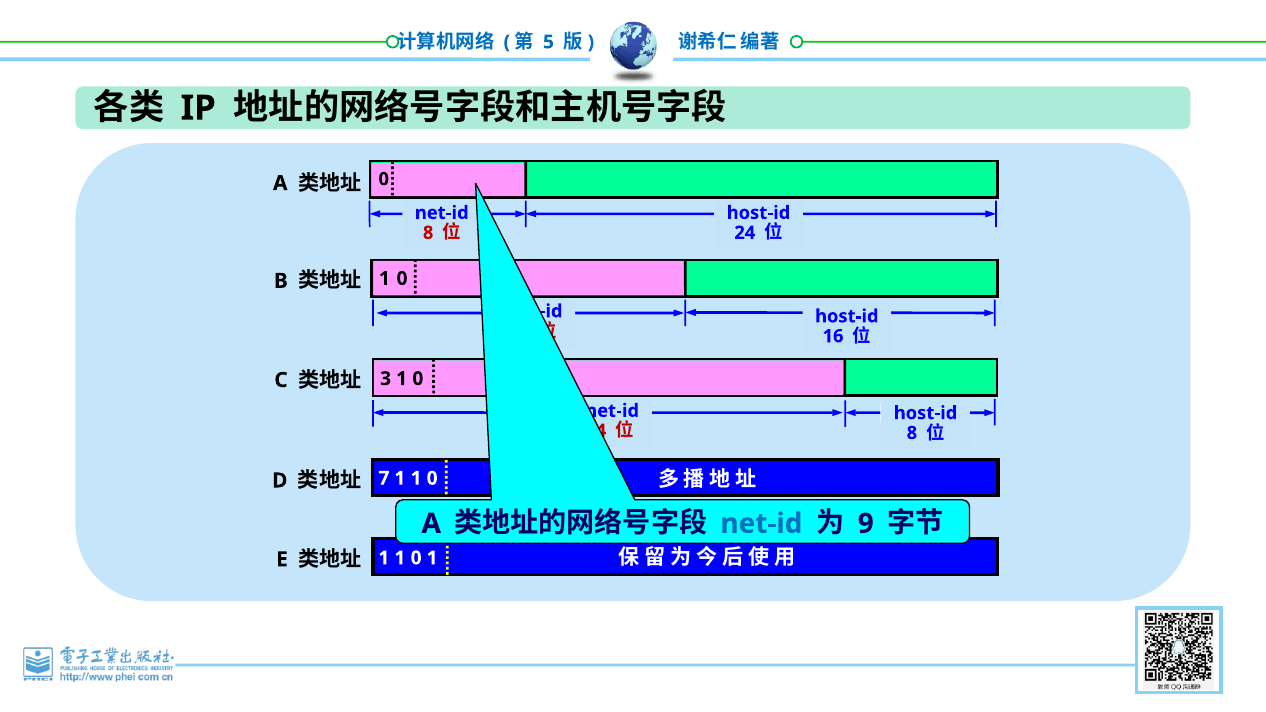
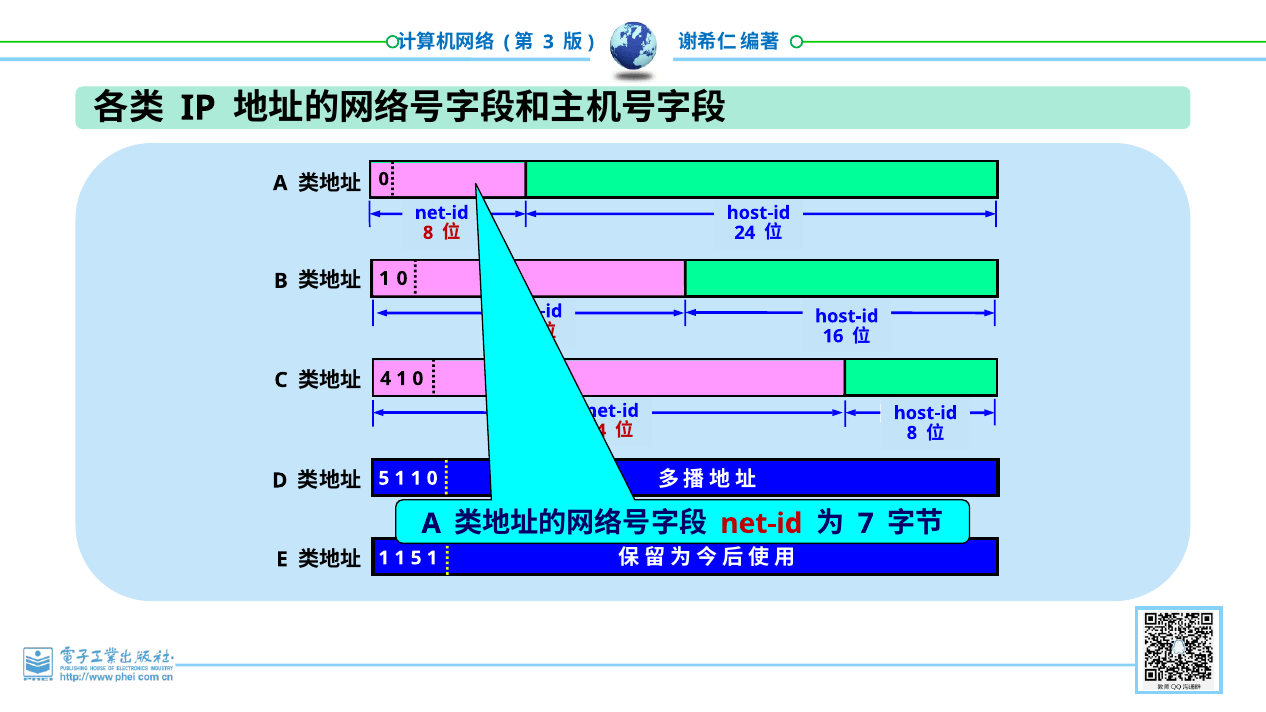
5: 5 -> 3
3: 3 -> 4
7 at (384, 478): 7 -> 5
net-id at (761, 524) colour: blue -> red
9: 9 -> 7
0 at (416, 558): 0 -> 5
